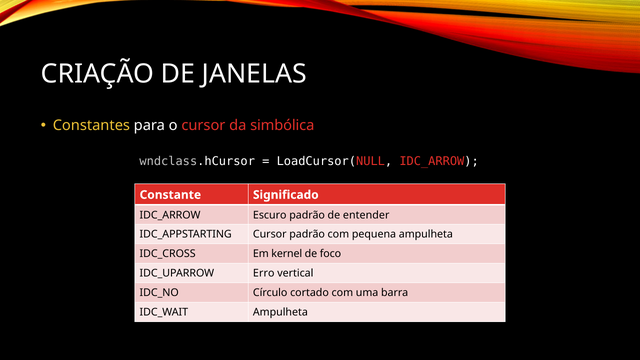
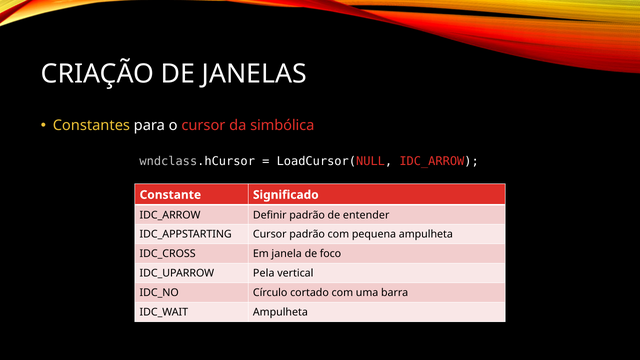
Escuro: Escuro -> Definir
kernel: kernel -> janela
Erro: Erro -> Pela
